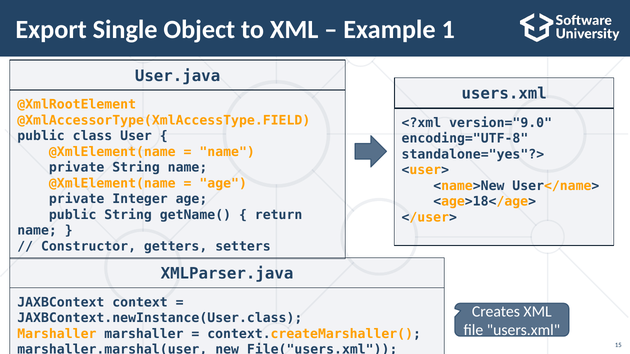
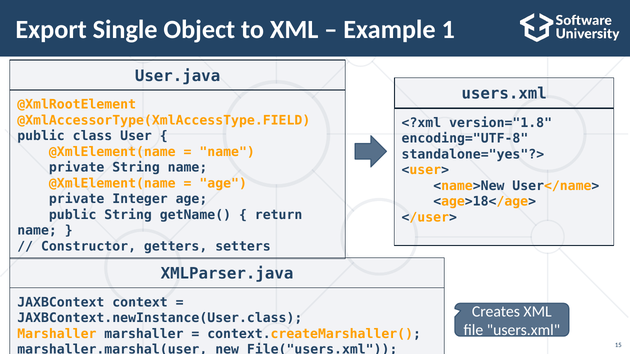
version="9.0: version="9.0 -> version="1.8
